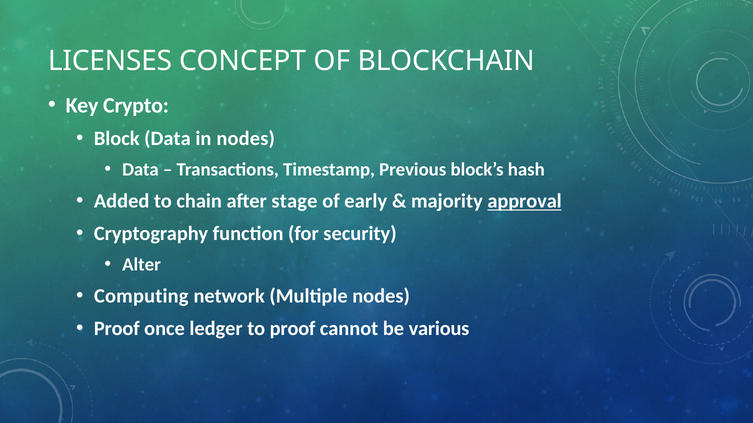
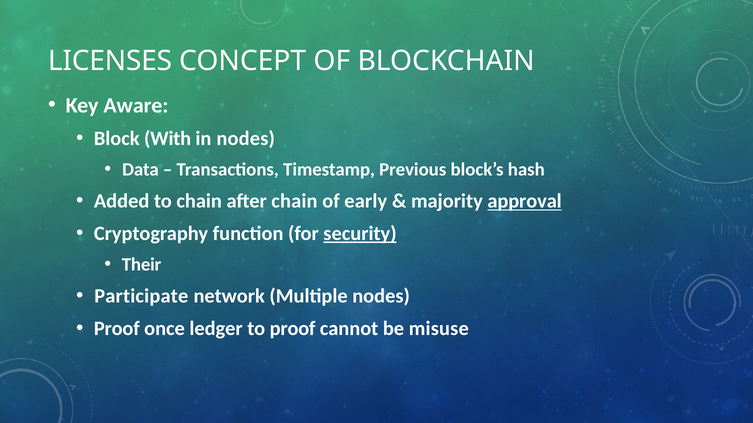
Crypto: Crypto -> Aware
Block Data: Data -> With
after stage: stage -> chain
security underline: none -> present
Alter: Alter -> Their
Computing: Computing -> Participate
various: various -> misuse
